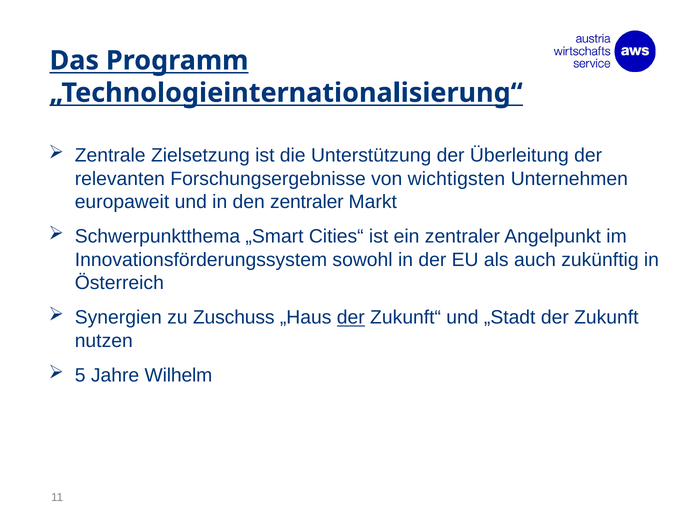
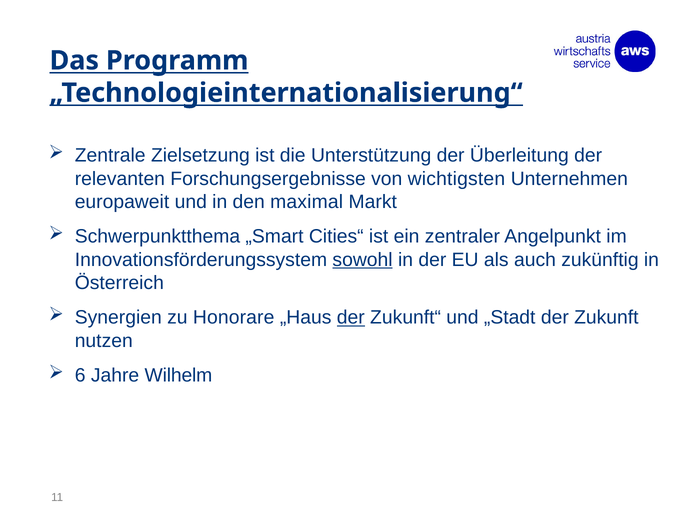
den zentraler: zentraler -> maximal
sowohl underline: none -> present
Zuschuss: Zuschuss -> Honorare
5: 5 -> 6
